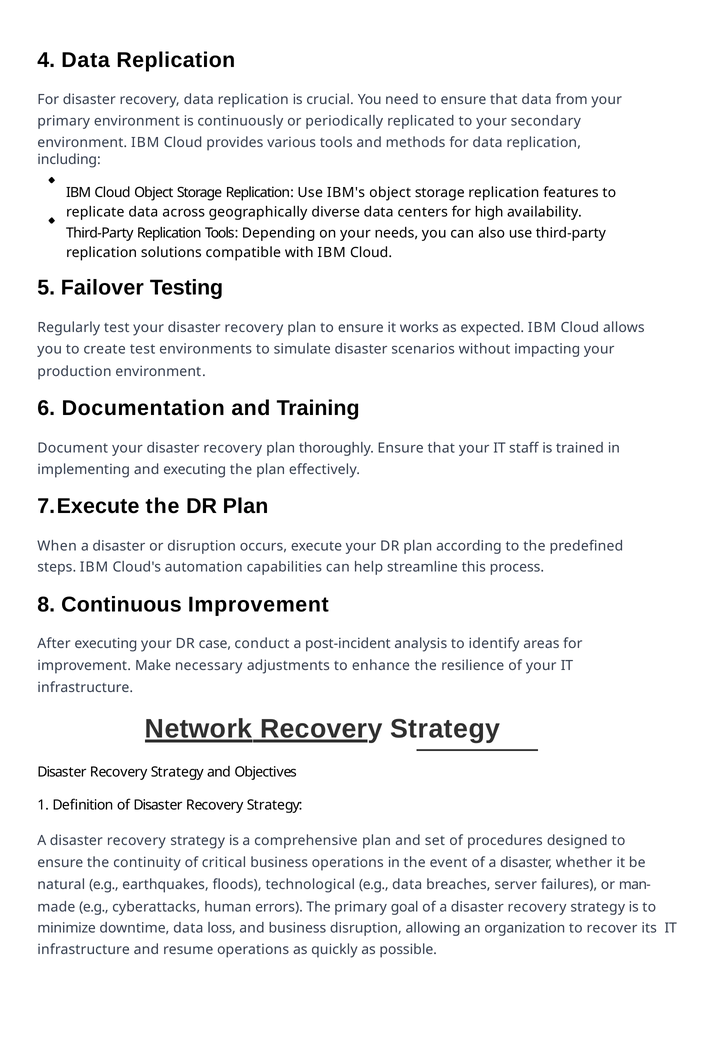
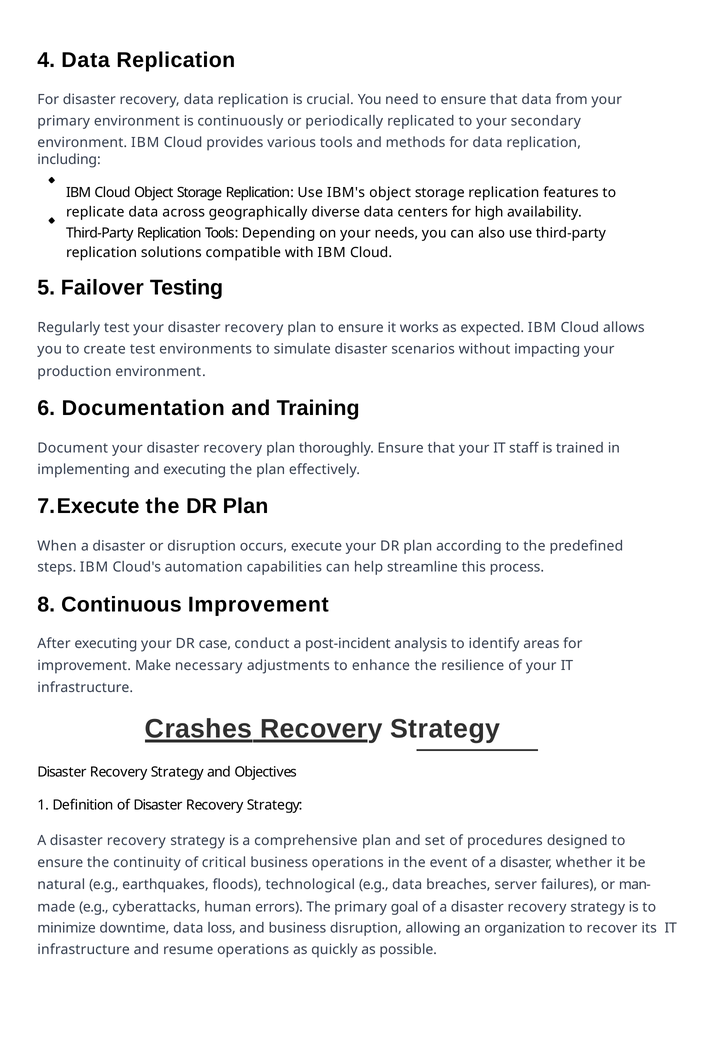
Network: Network -> Crashes
